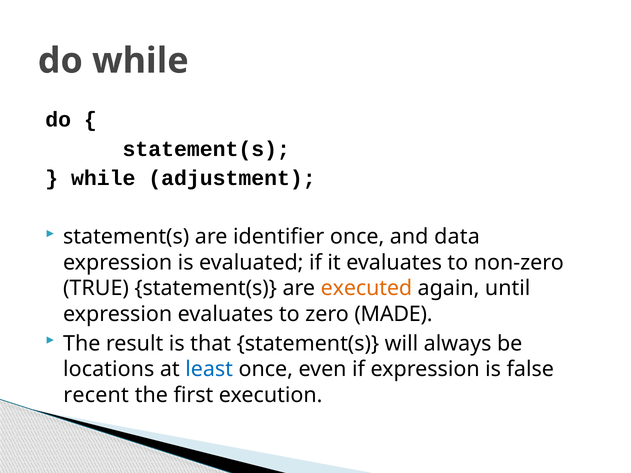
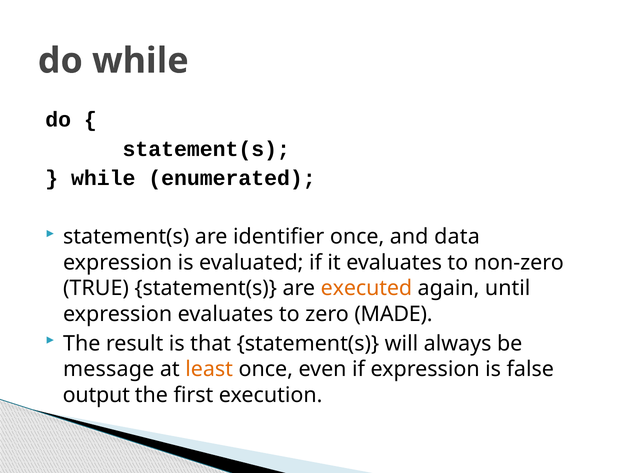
adjustment: adjustment -> enumerated
locations: locations -> message
least colour: blue -> orange
recent: recent -> output
